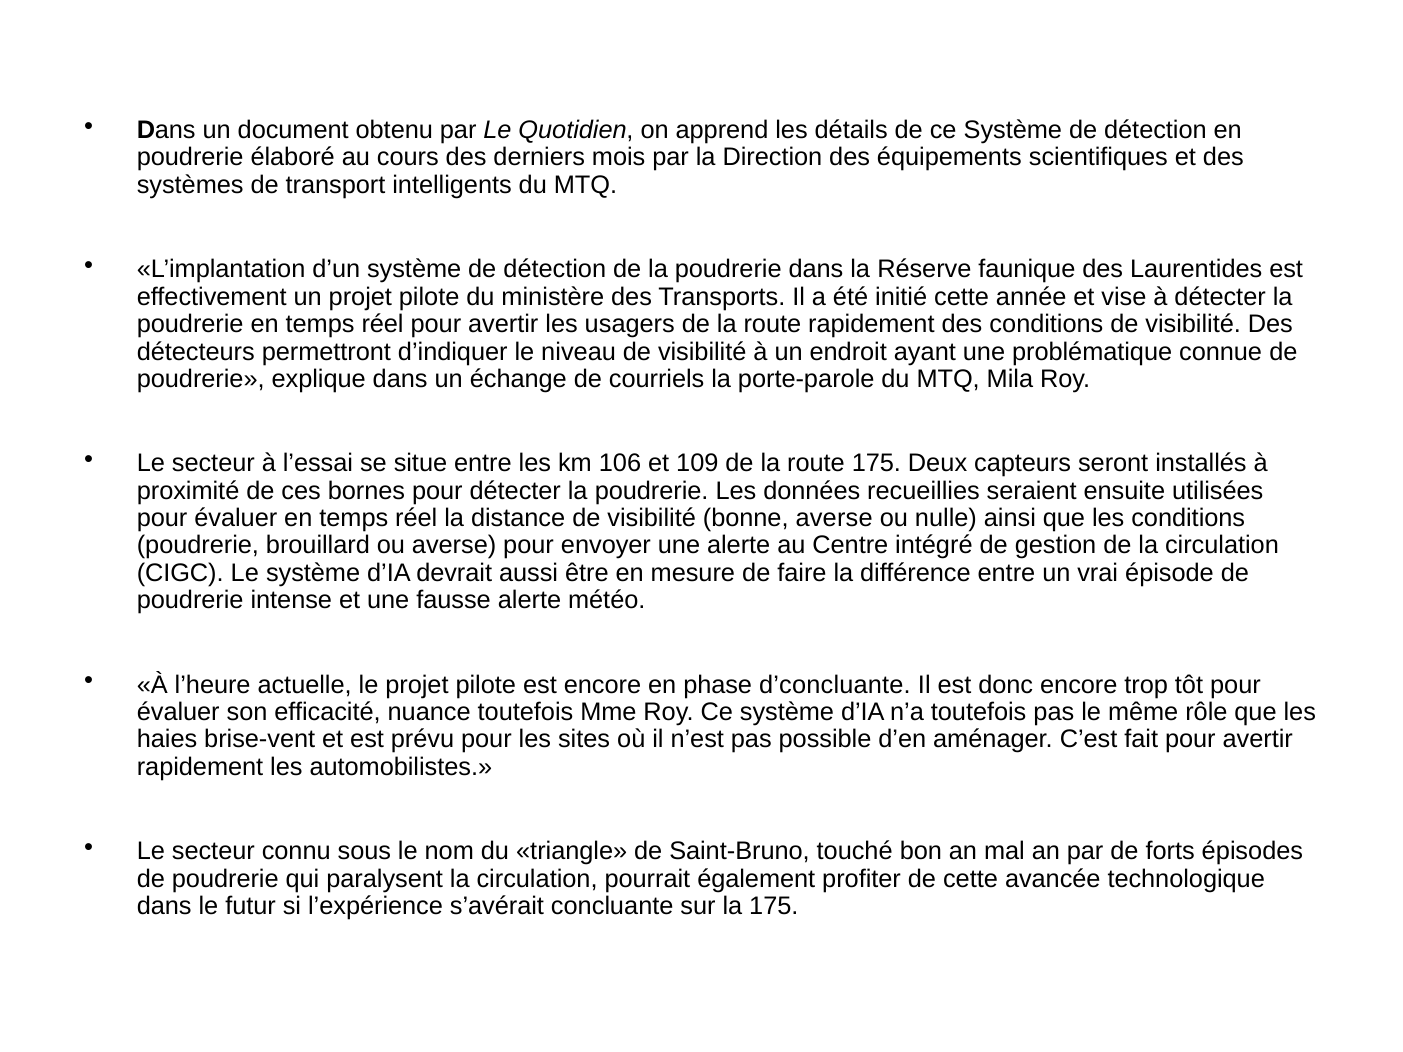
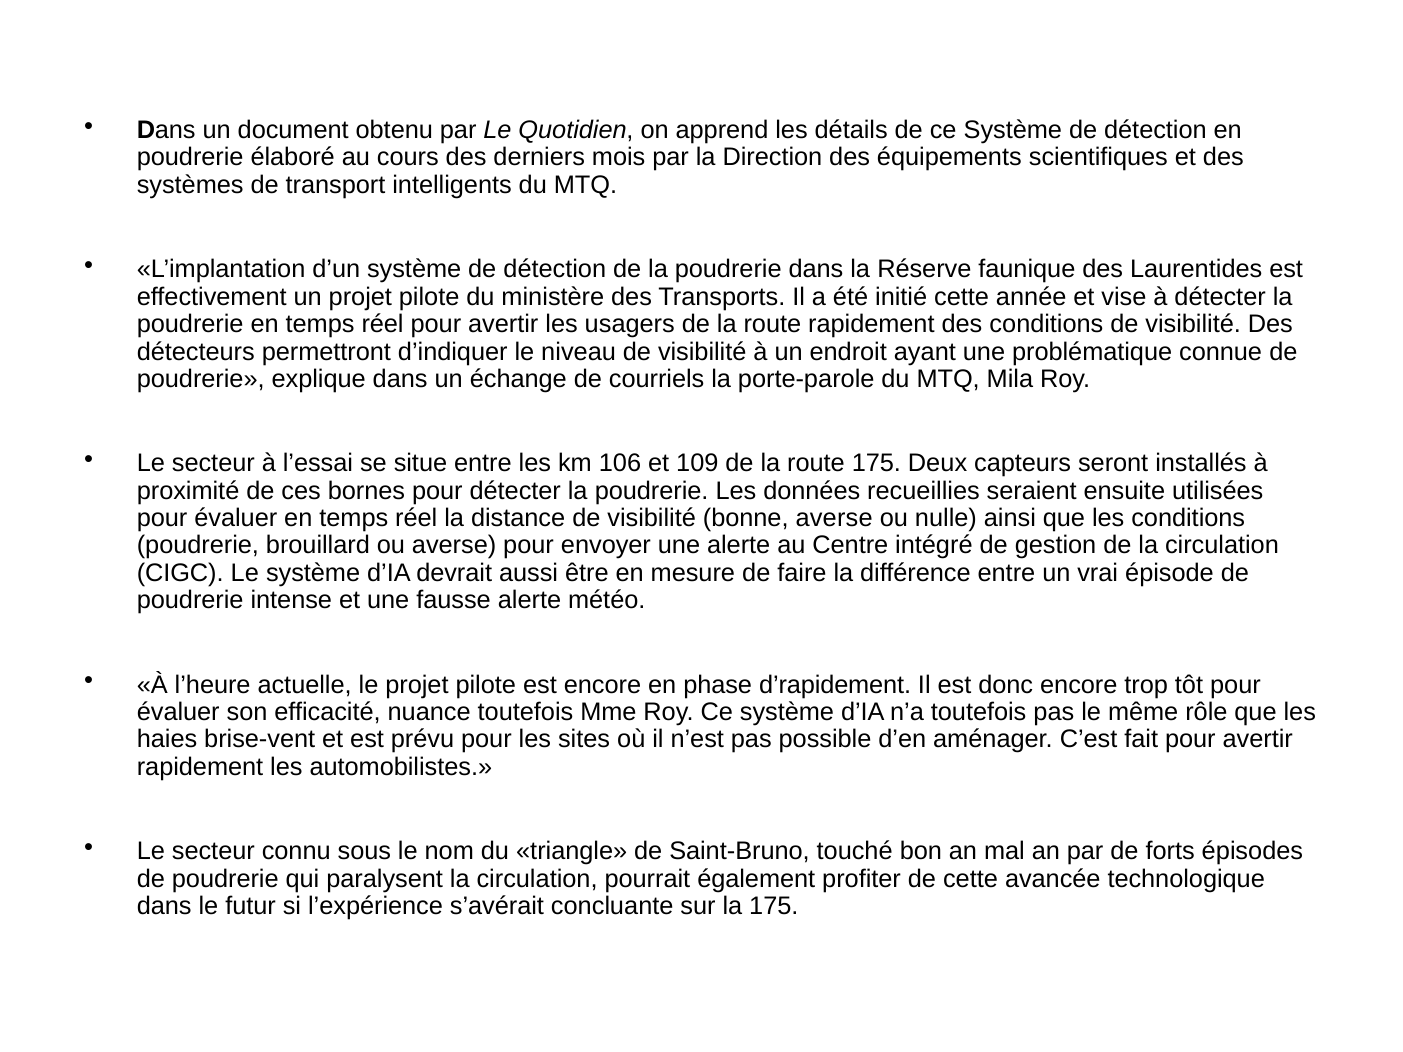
d’concluante: d’concluante -> d’rapidement
